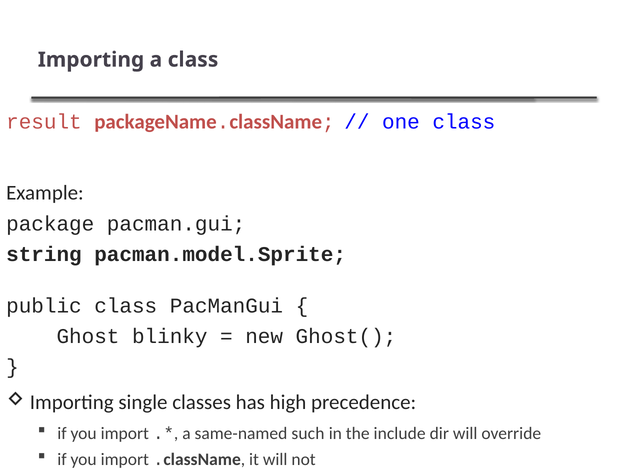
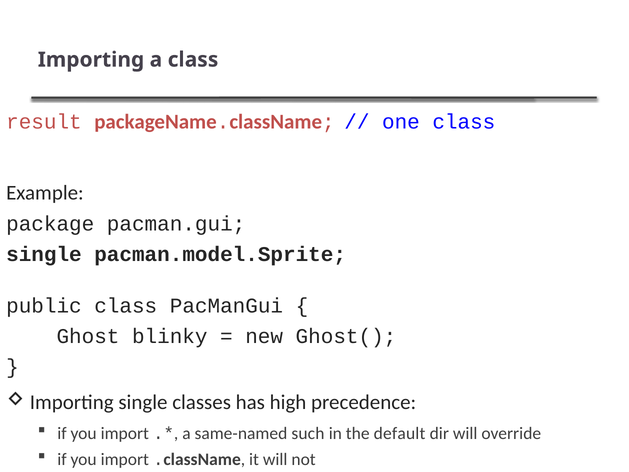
string at (44, 254): string -> single
include: include -> default
